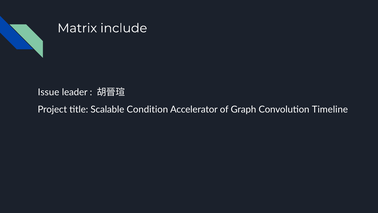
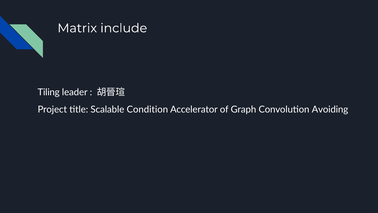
Issue: Issue -> Tiling
Timeline: Timeline -> Avoiding
